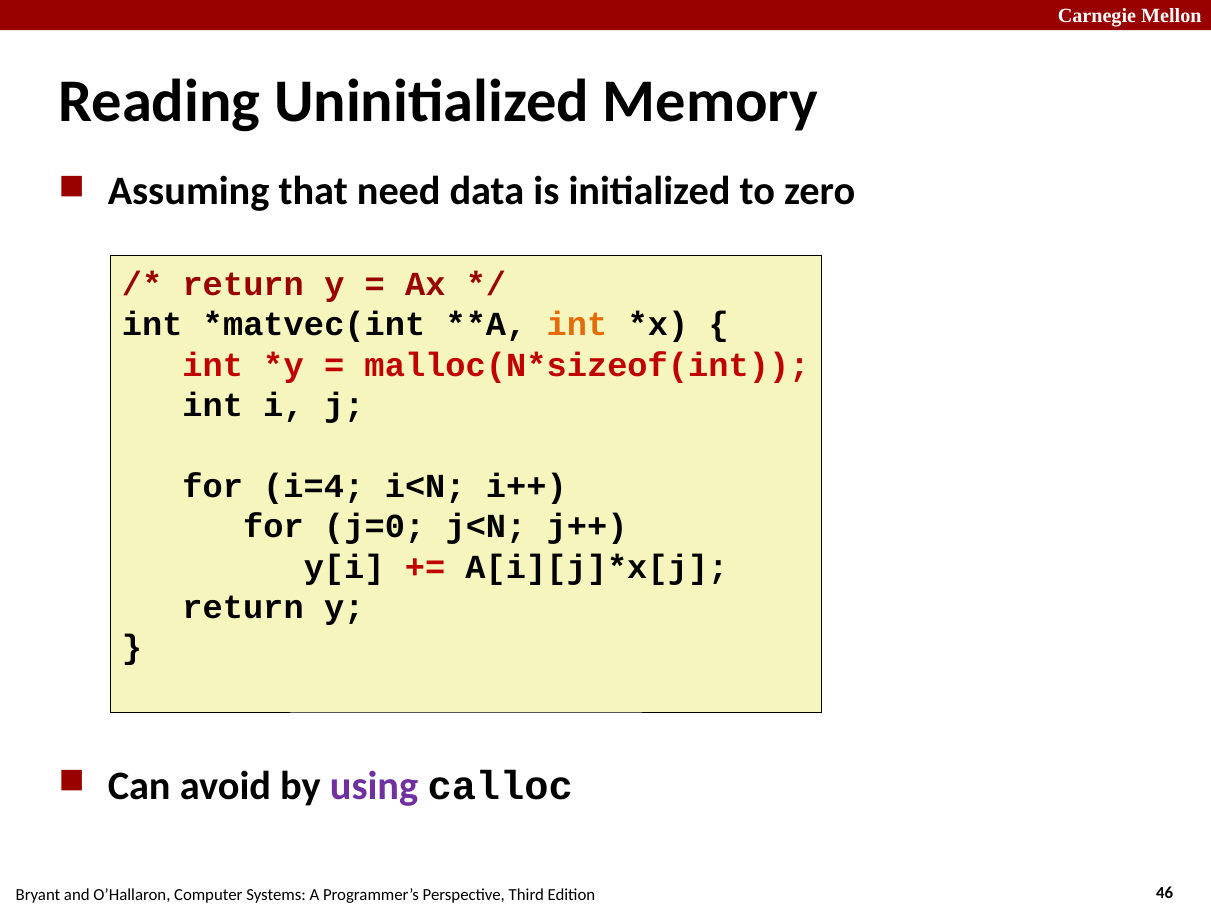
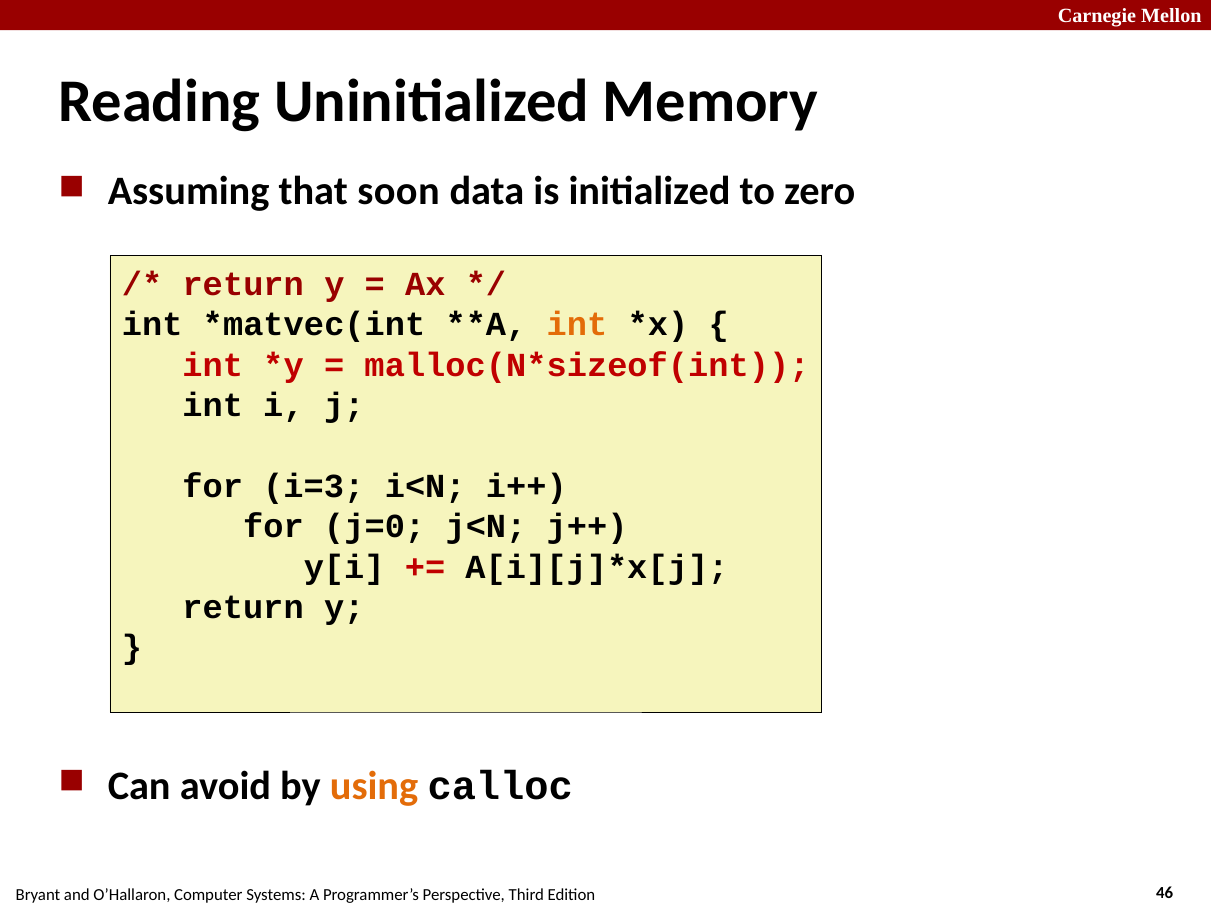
need: need -> soon
i=4: i=4 -> i=3
using colour: purple -> orange
